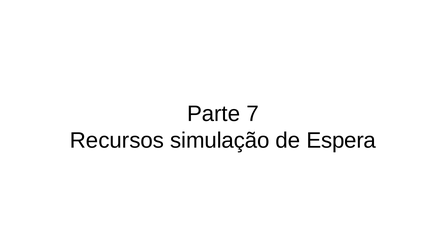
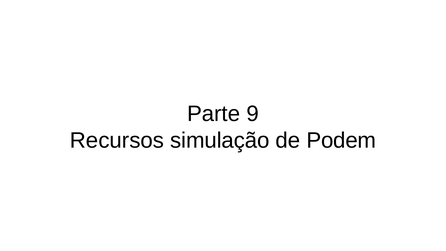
7: 7 -> 9
Espera: Espera -> Podem
